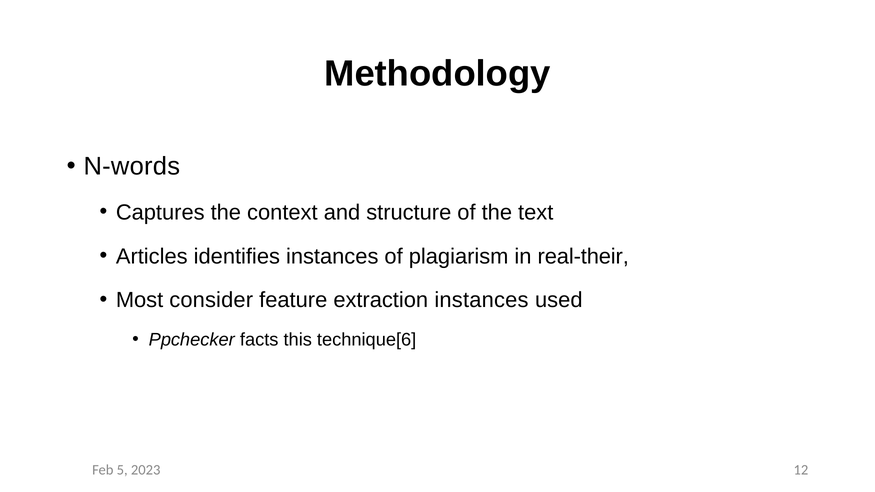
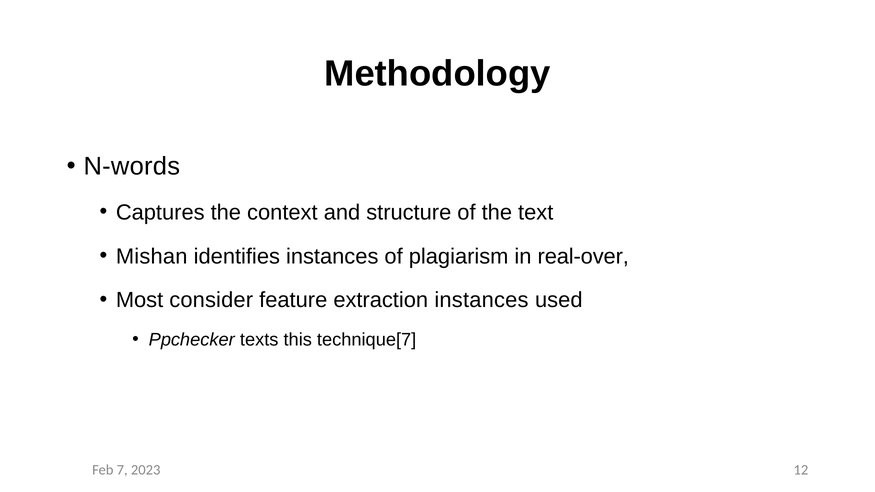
Articles: Articles -> Mishan
real-their: real-their -> real-over
facts: facts -> texts
technique[6: technique[6 -> technique[7
5: 5 -> 7
